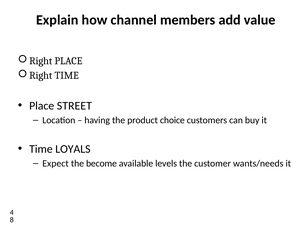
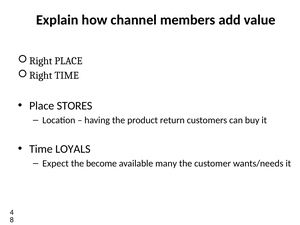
STREET: STREET -> STORES
choice: choice -> return
levels: levels -> many
